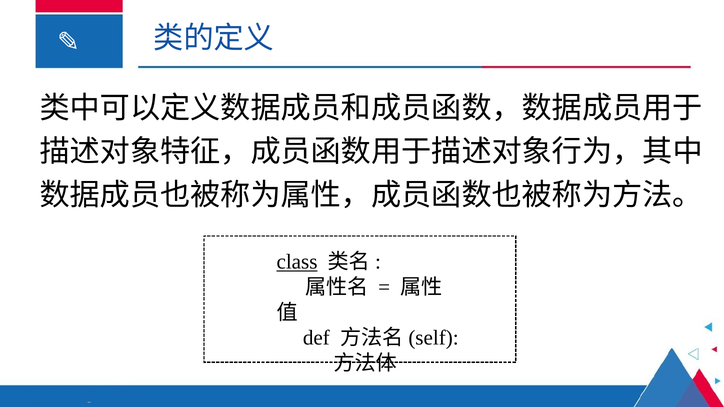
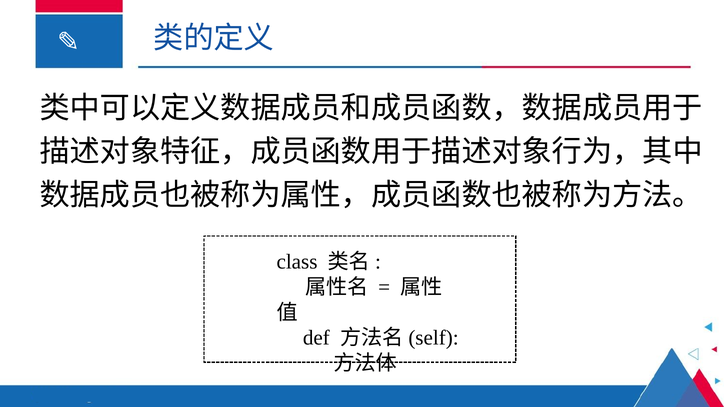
class underline: present -> none
